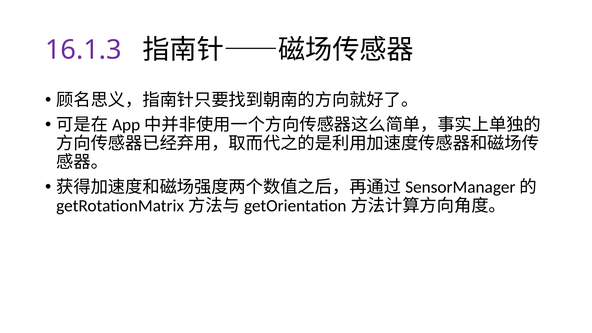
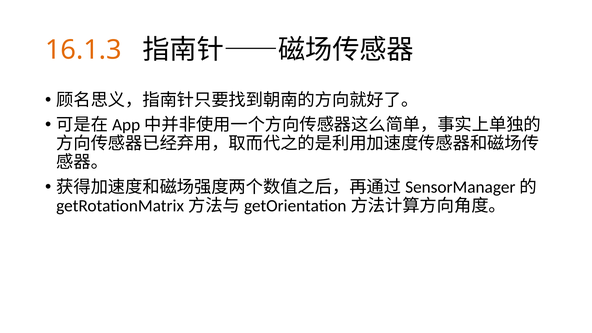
16.1.3 colour: purple -> orange
